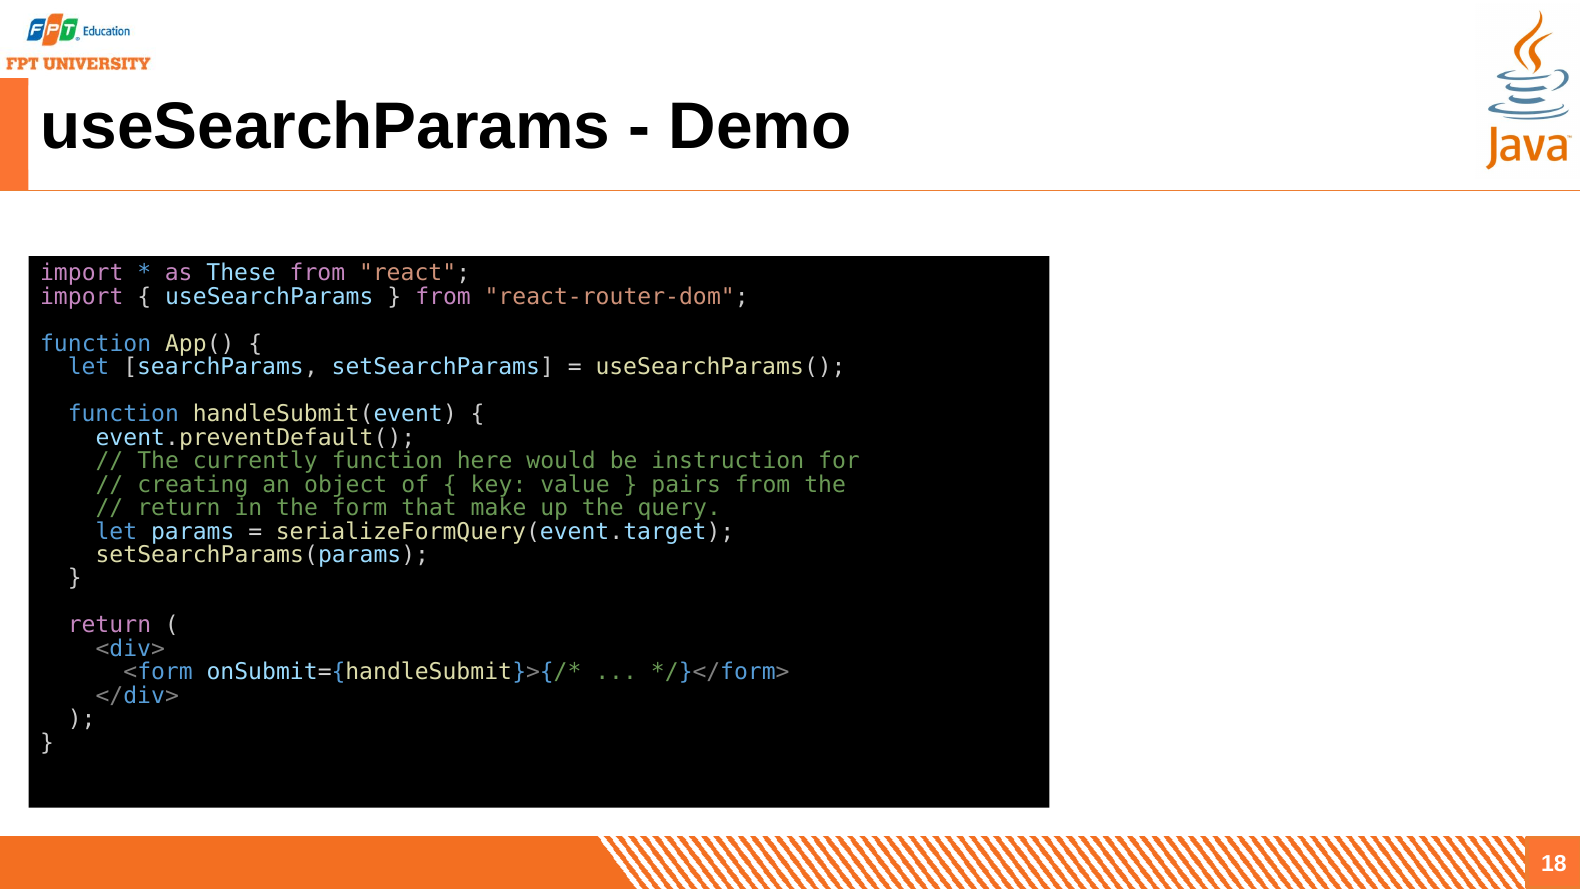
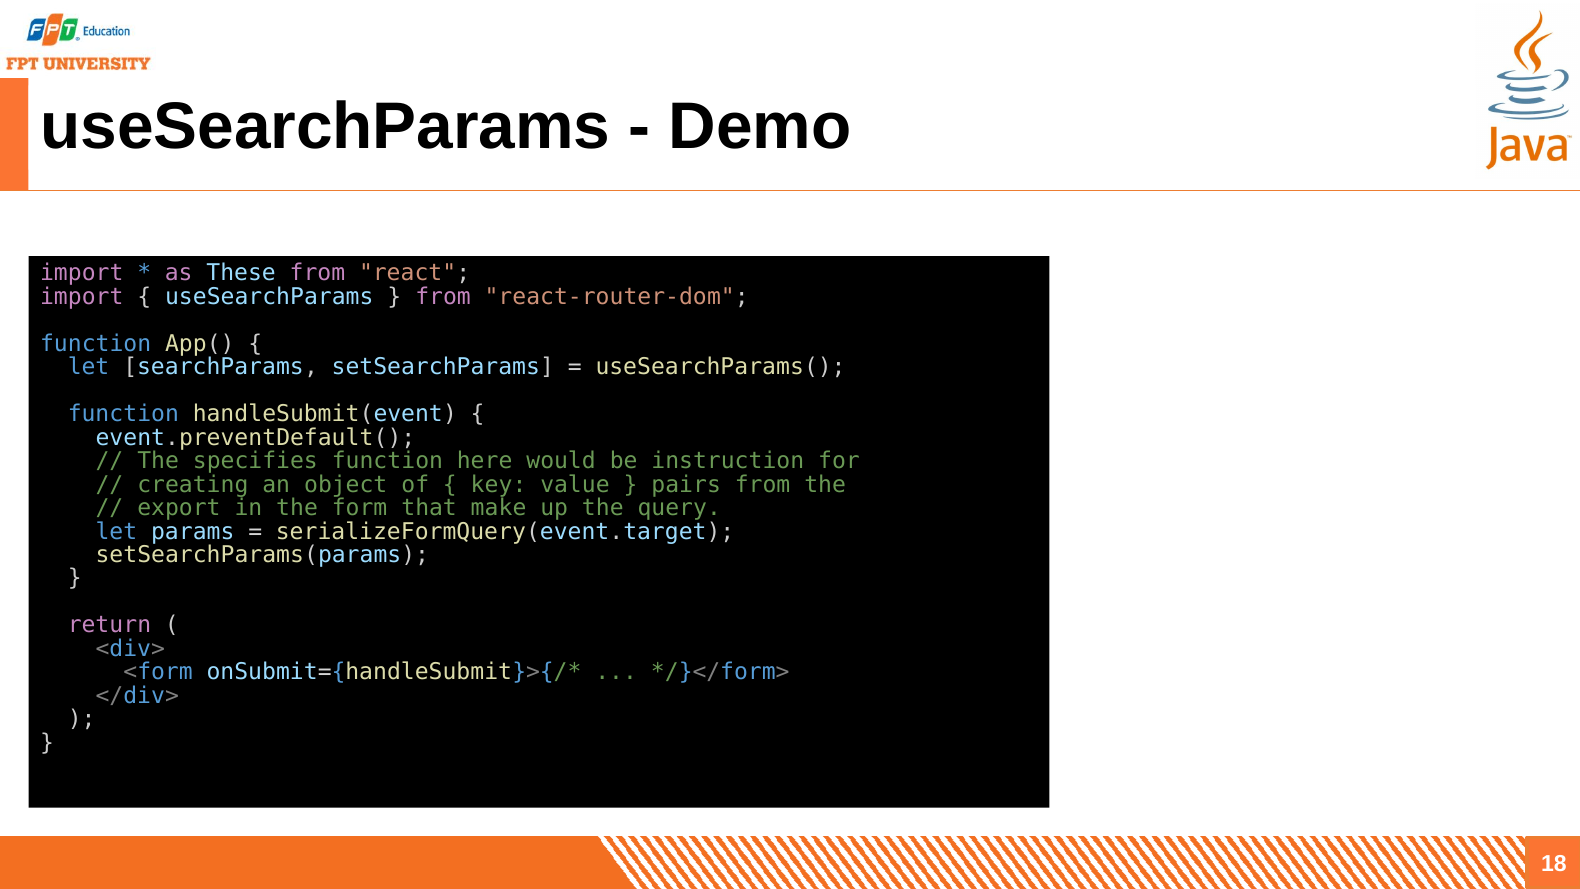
currently: currently -> specifies
return at (179, 508): return -> export
